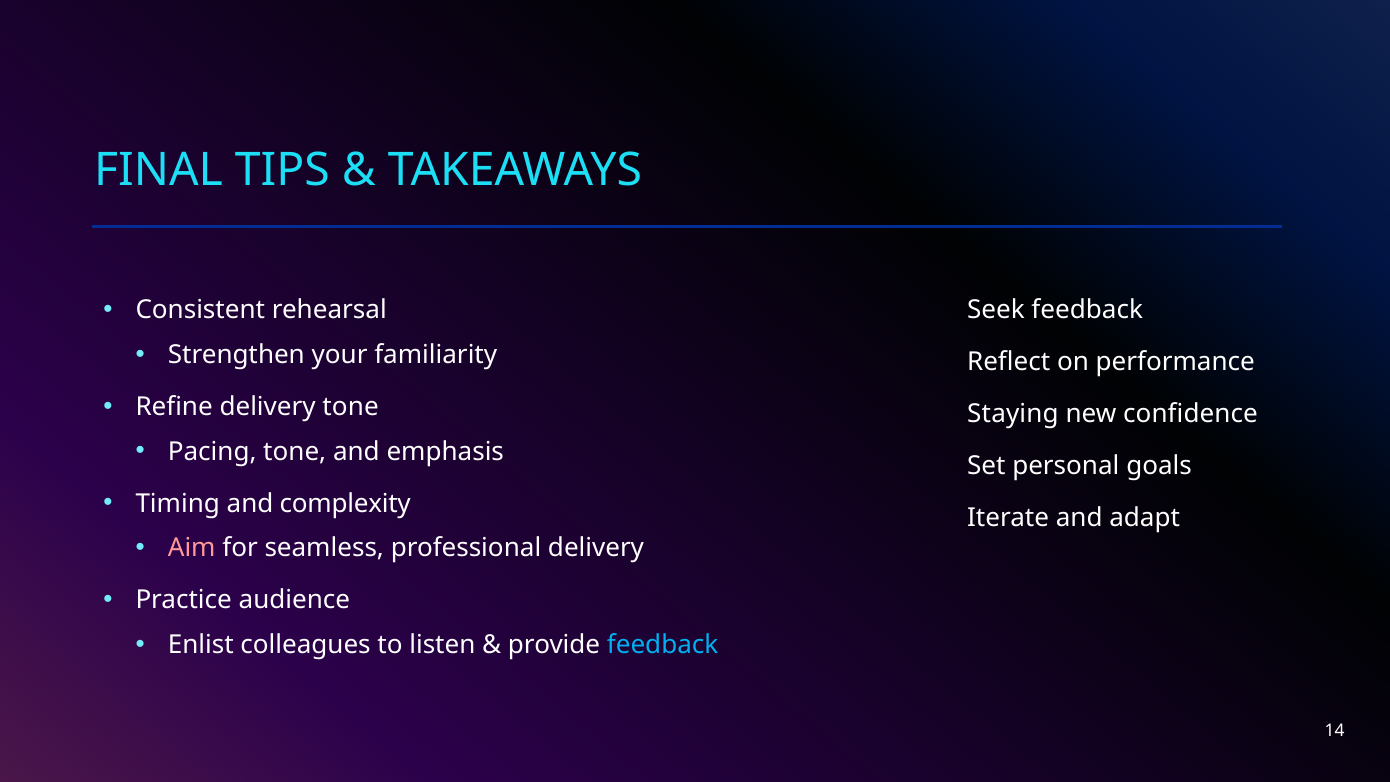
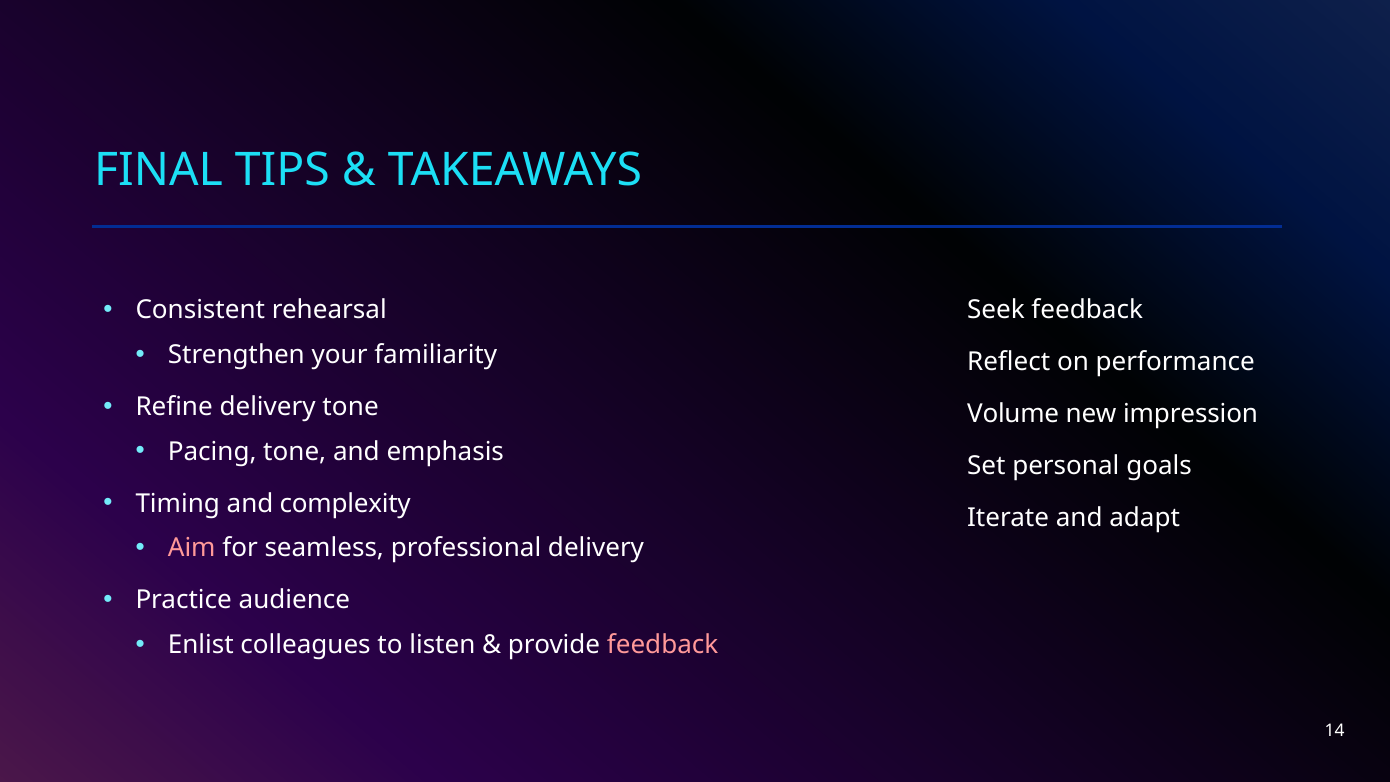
Staying: Staying -> Volume
confidence: confidence -> impression
feedback at (663, 645) colour: light blue -> pink
